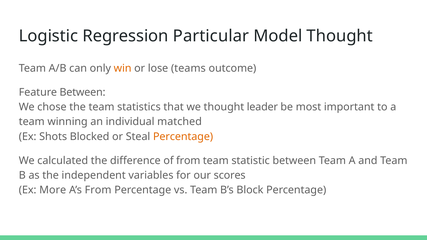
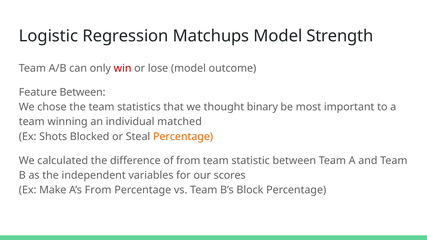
Particular: Particular -> Matchups
Model Thought: Thought -> Strength
win colour: orange -> red
lose teams: teams -> model
leader: leader -> binary
More: More -> Make
